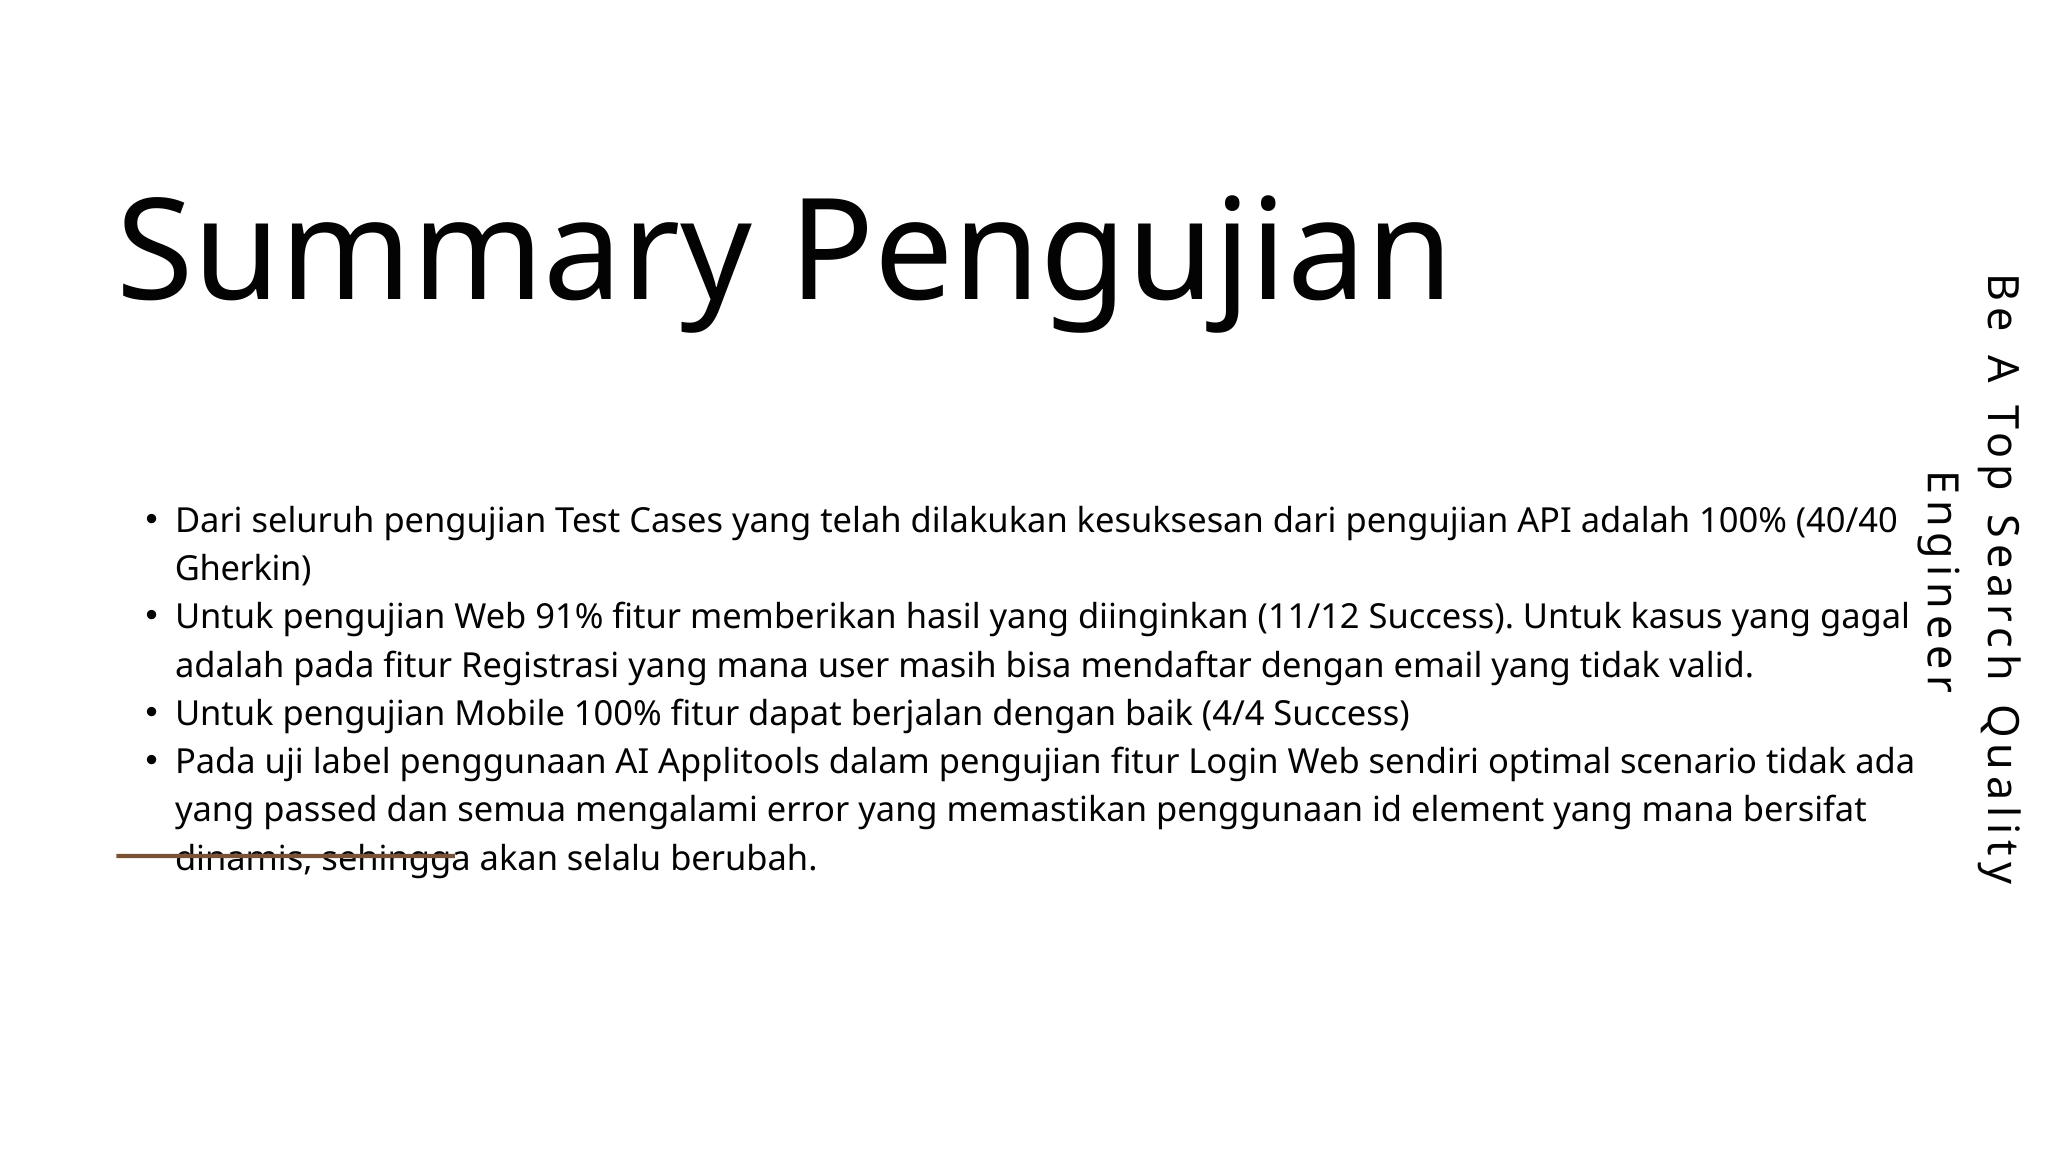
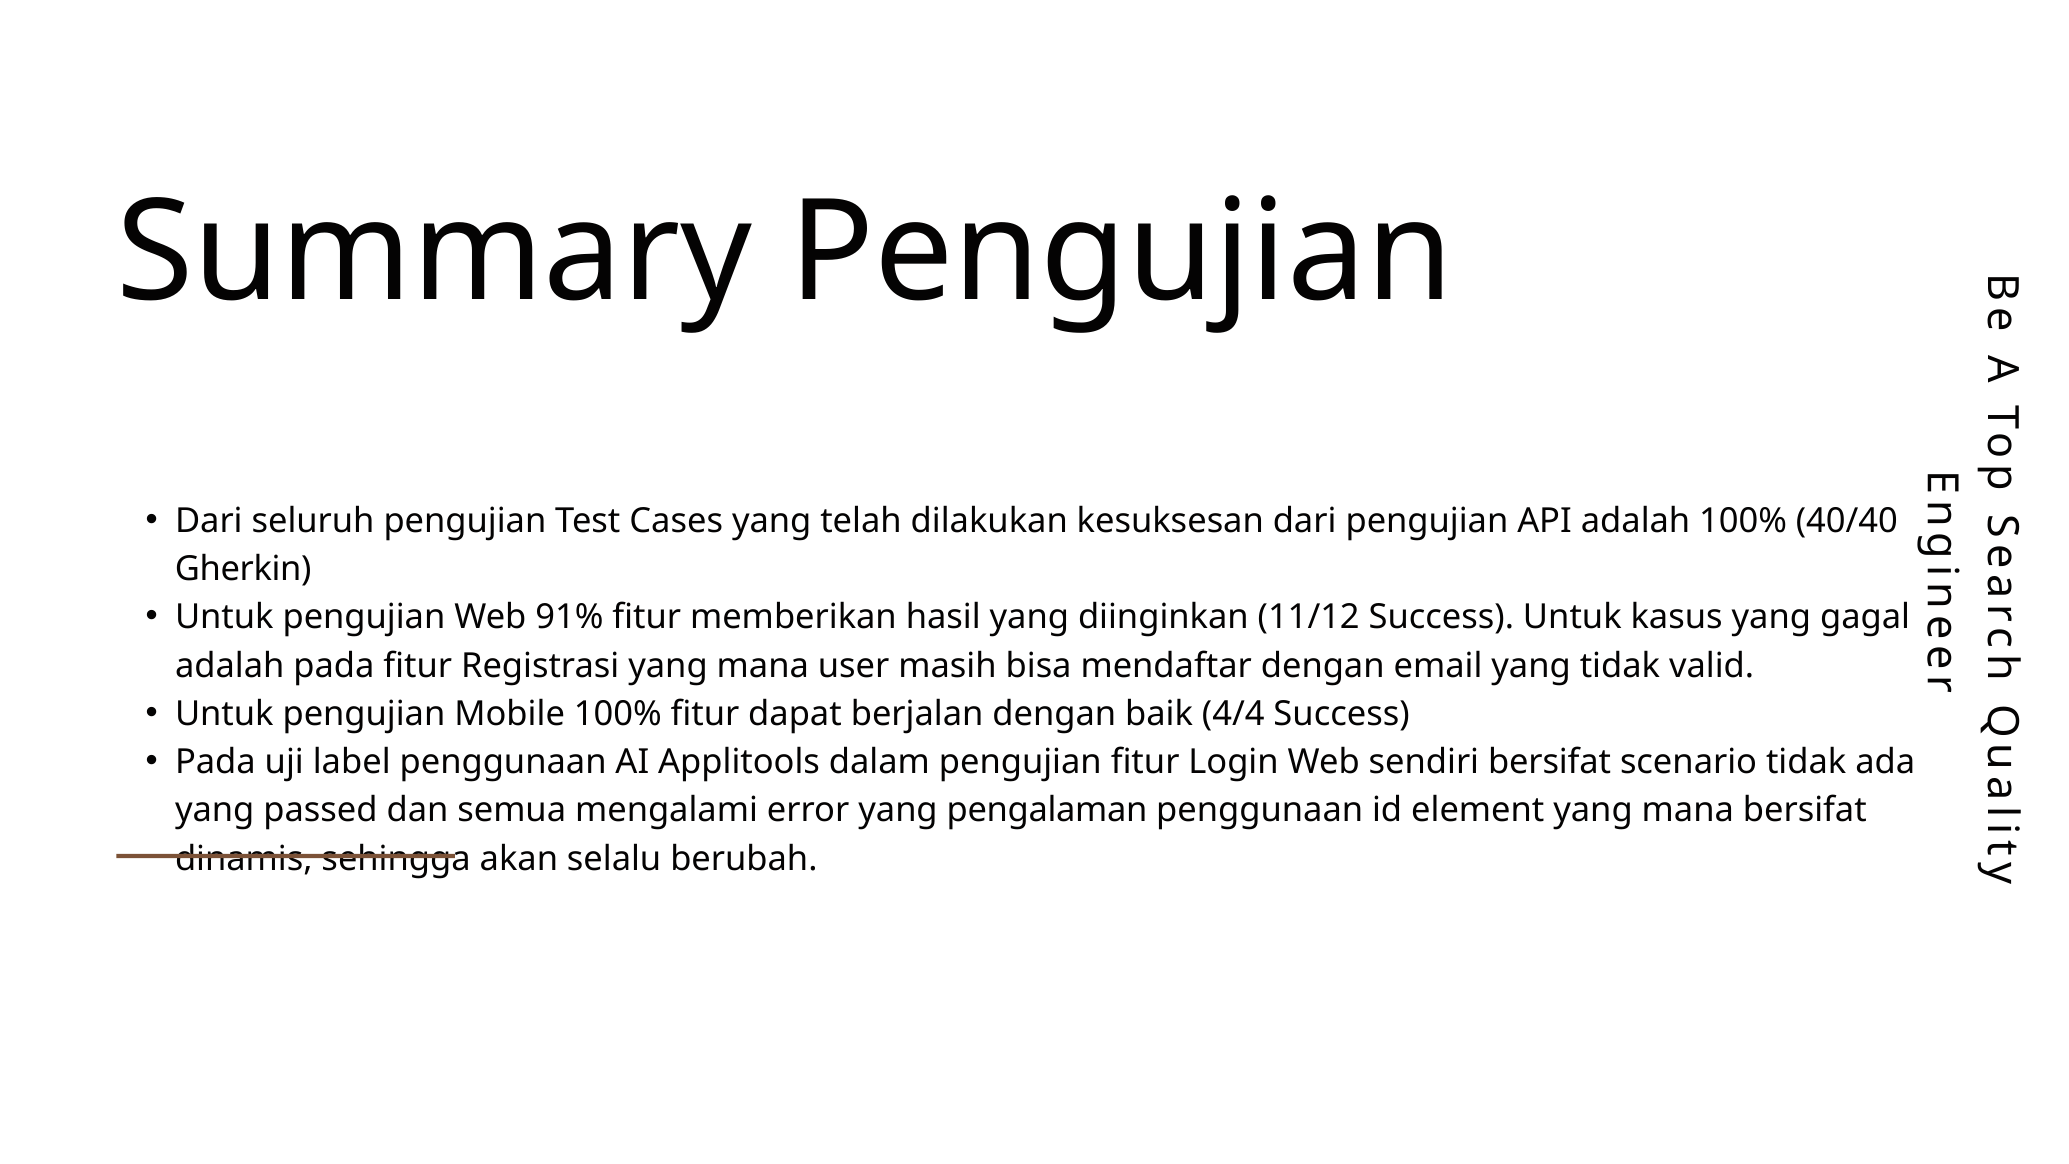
sendiri optimal: optimal -> bersifat
memastikan: memastikan -> pengalaman
